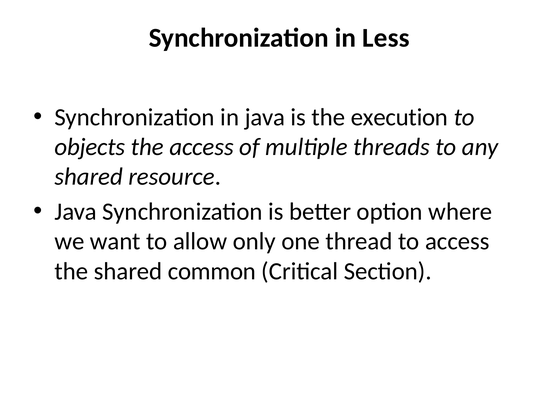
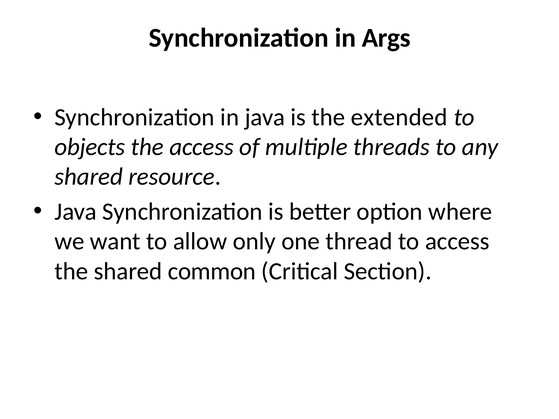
Less: Less -> Args
execution: execution -> extended
